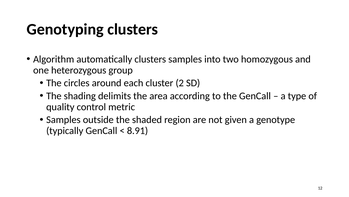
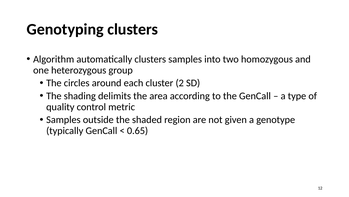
8.91: 8.91 -> 0.65
